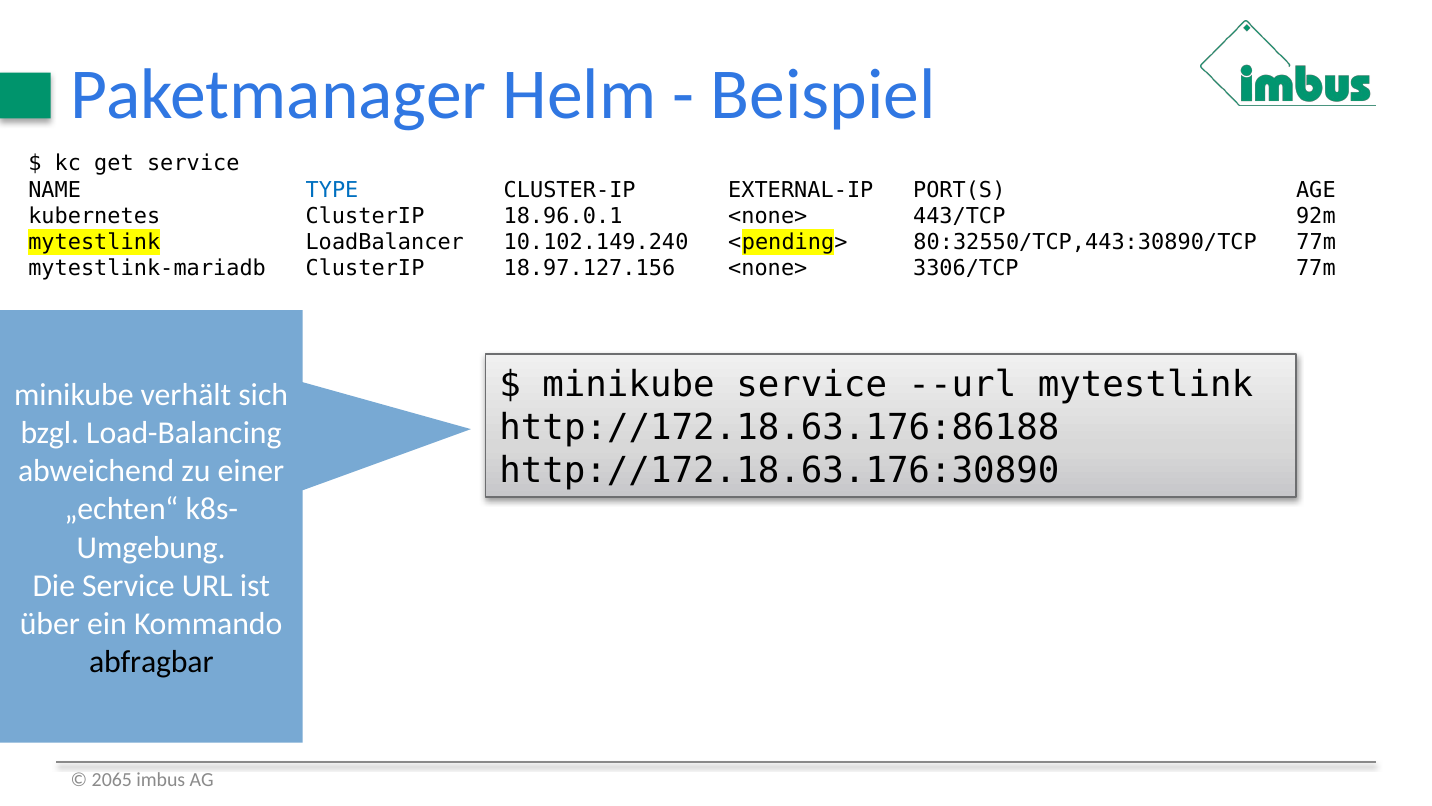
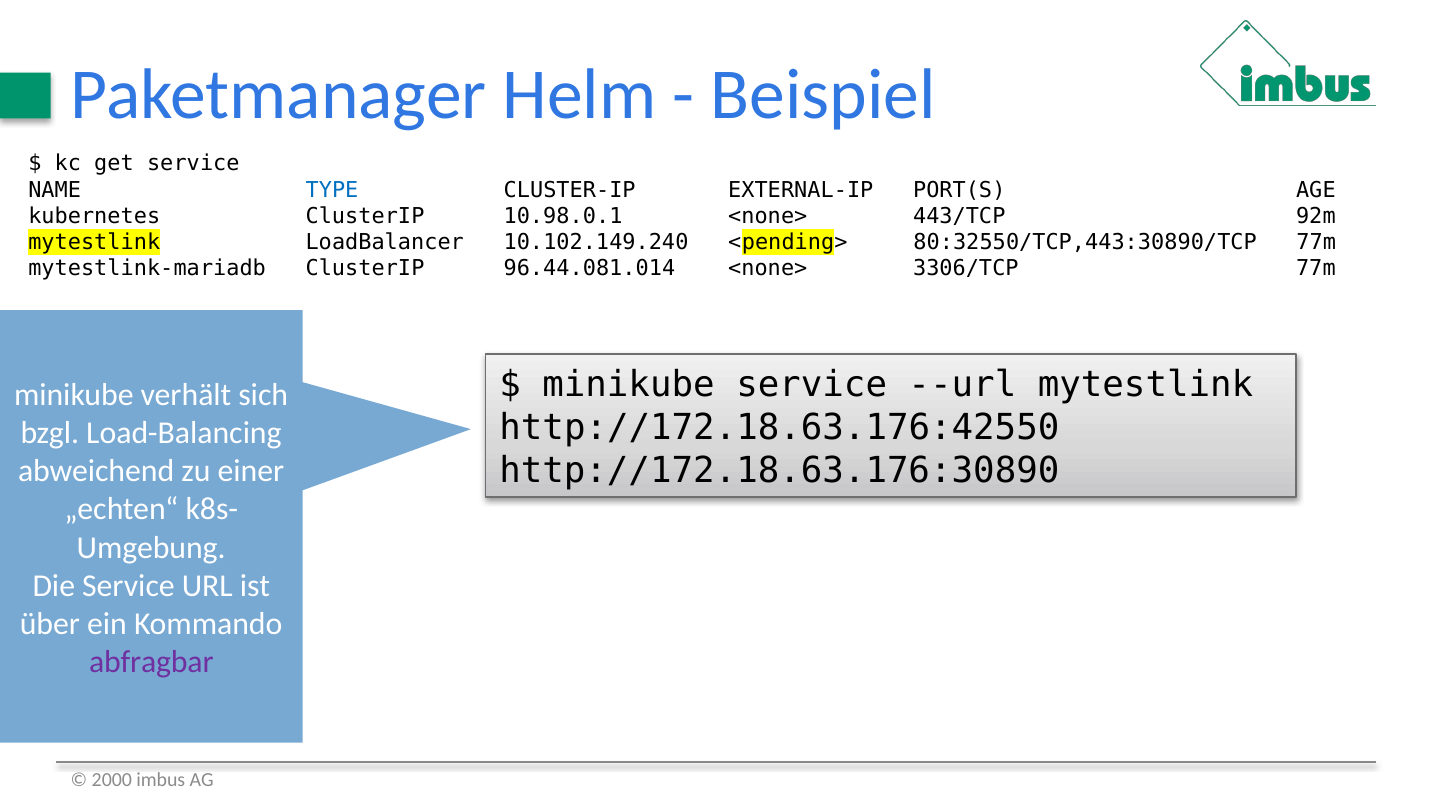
18.96.0.1: 18.96.0.1 -> 10.98.0.1
18.97.127.156: 18.97.127.156 -> 96.44.081.014
http://172.18.63.176:86188: http://172.18.63.176:86188 -> http://172.18.63.176:42550
abfragbar colour: black -> purple
2065: 2065 -> 2000
